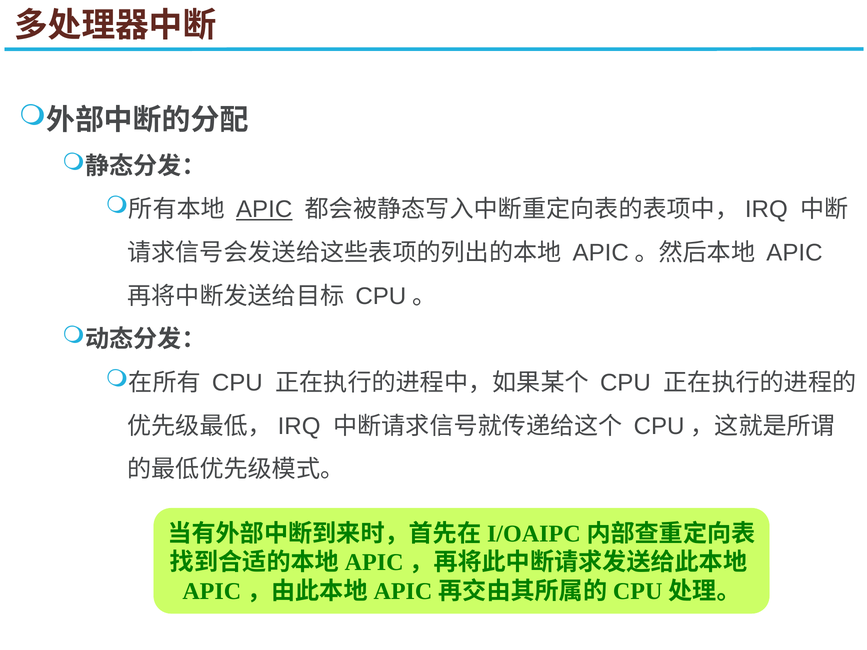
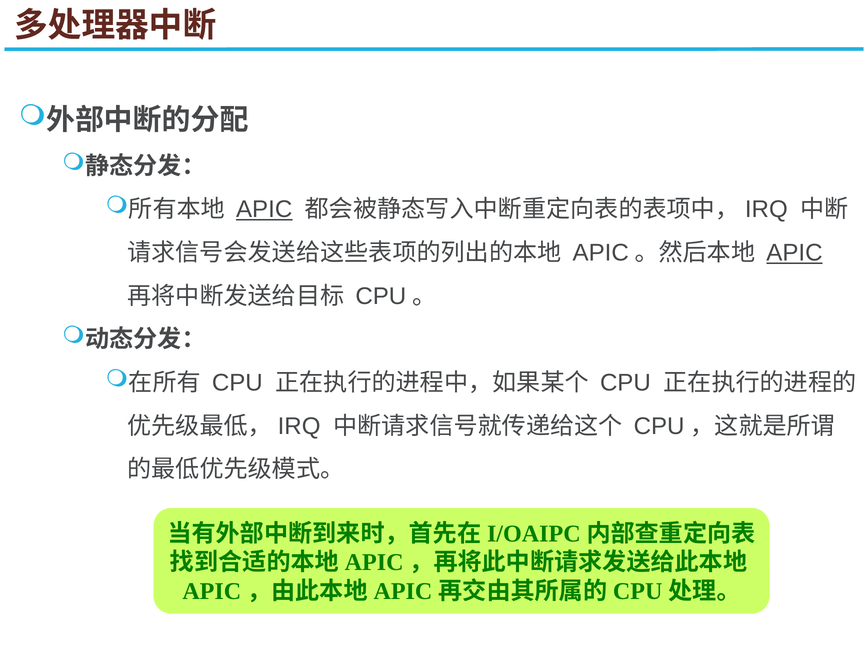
APIC at (794, 253) underline: none -> present
